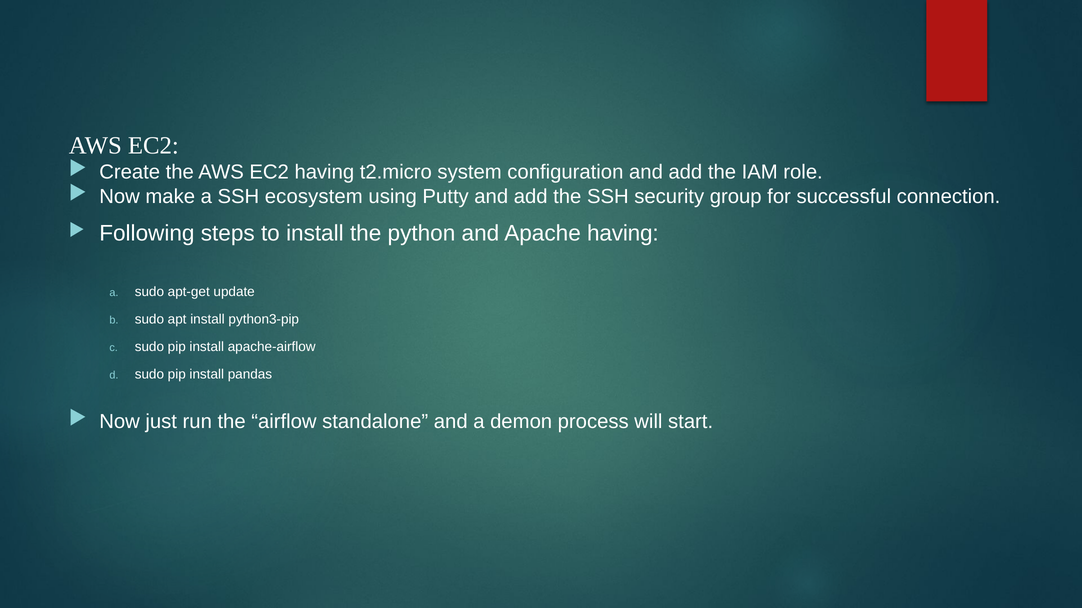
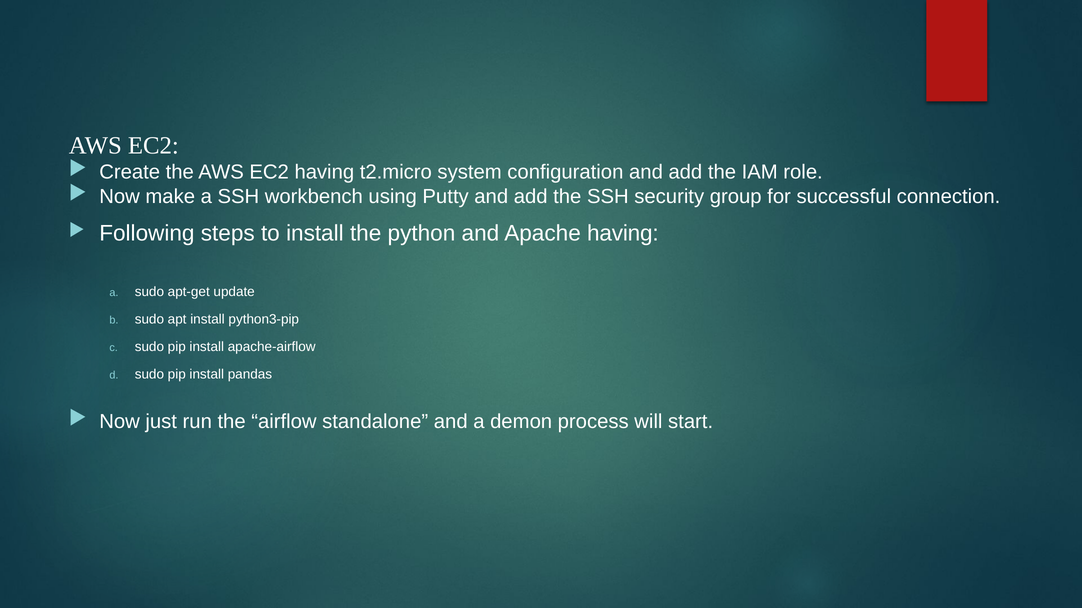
ecosystem: ecosystem -> workbench
